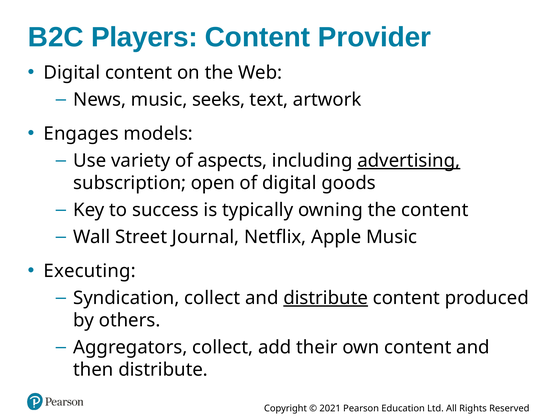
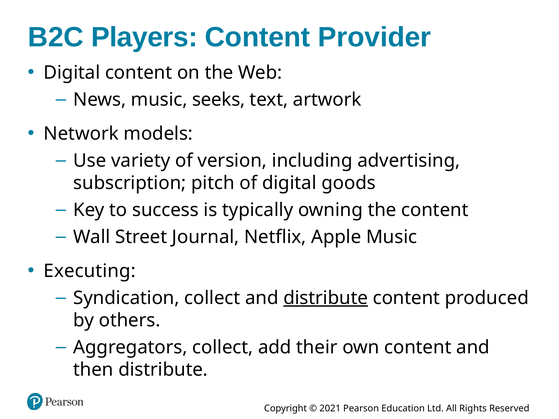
Engages: Engages -> Network
aspects: aspects -> version
advertising underline: present -> none
open: open -> pitch
